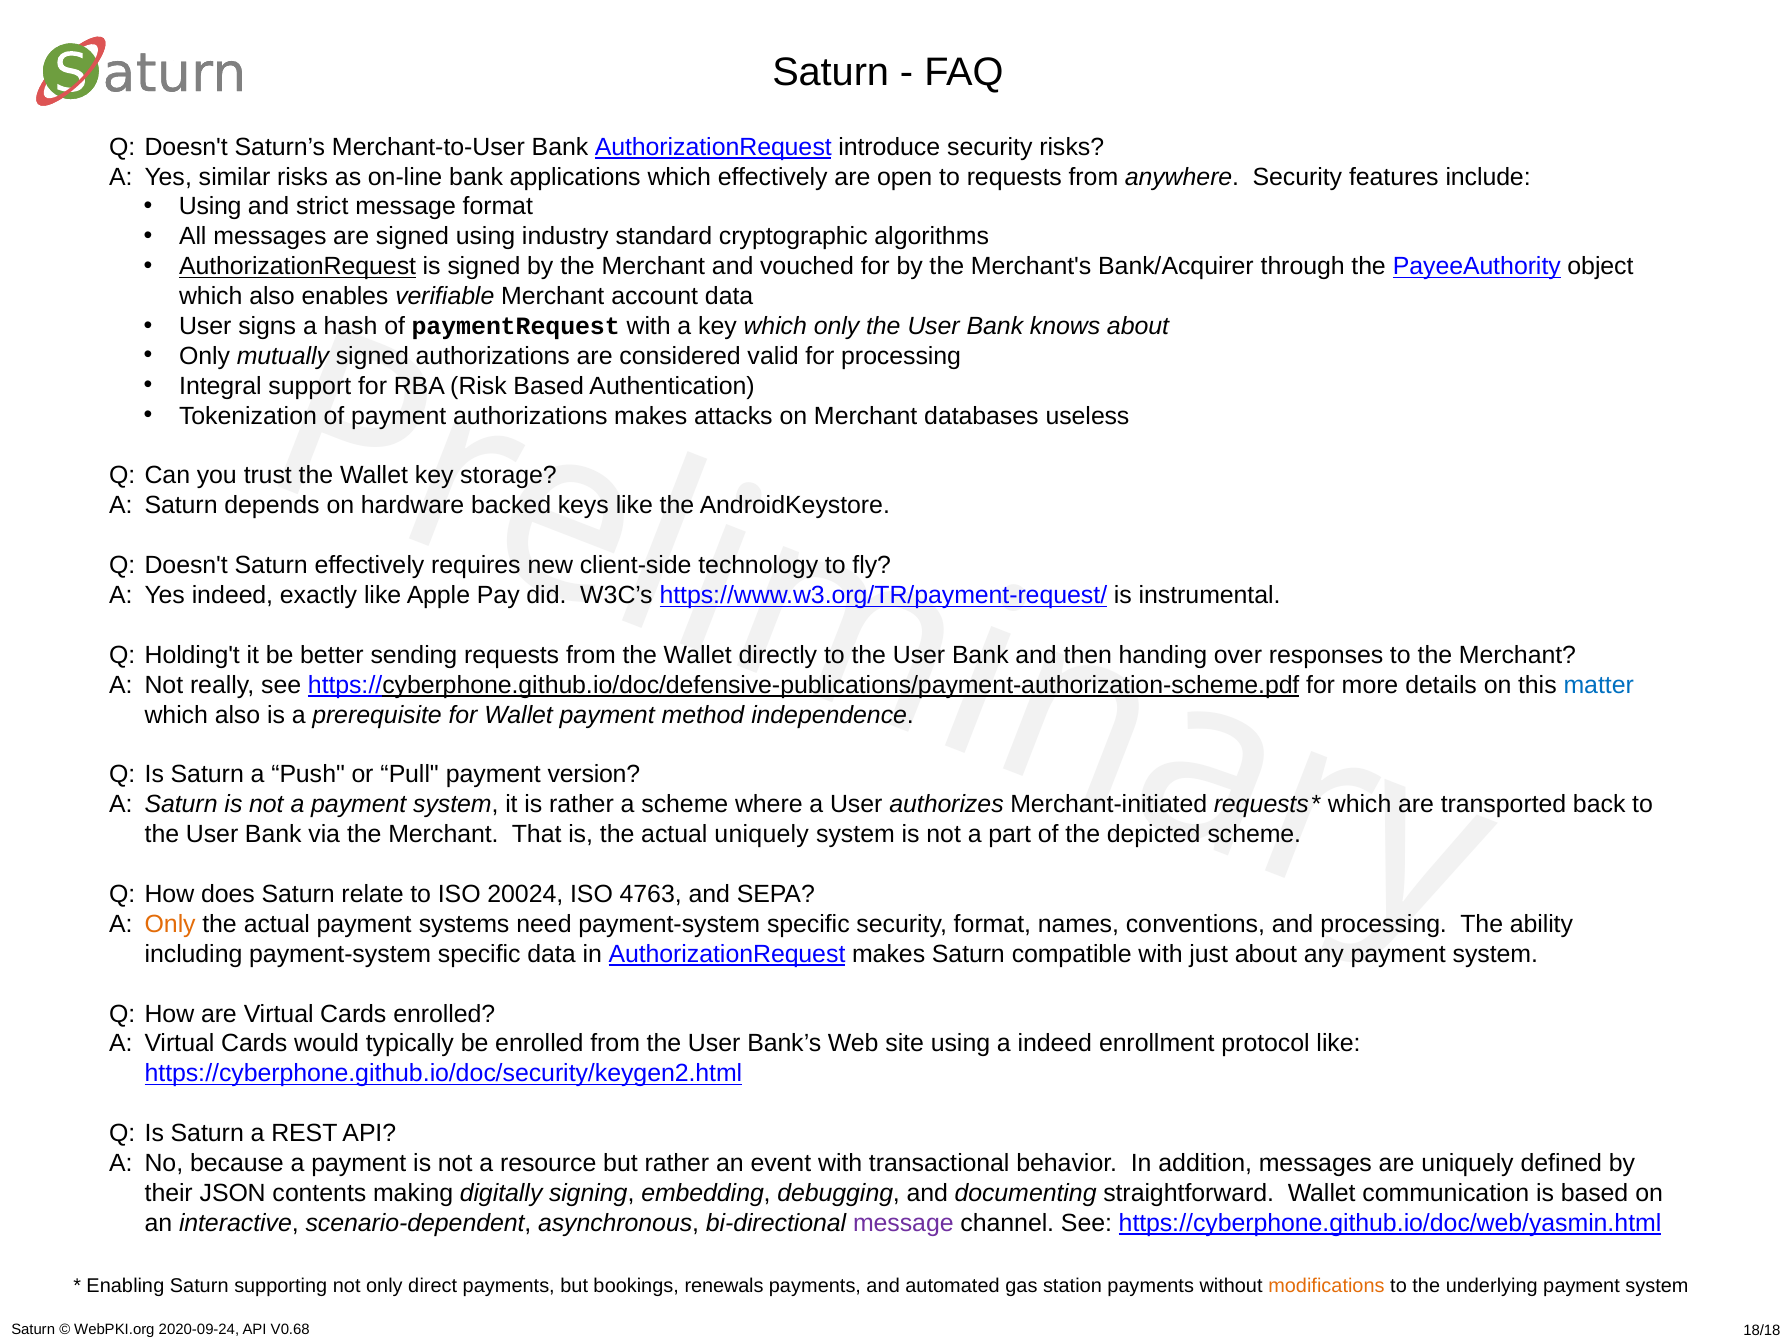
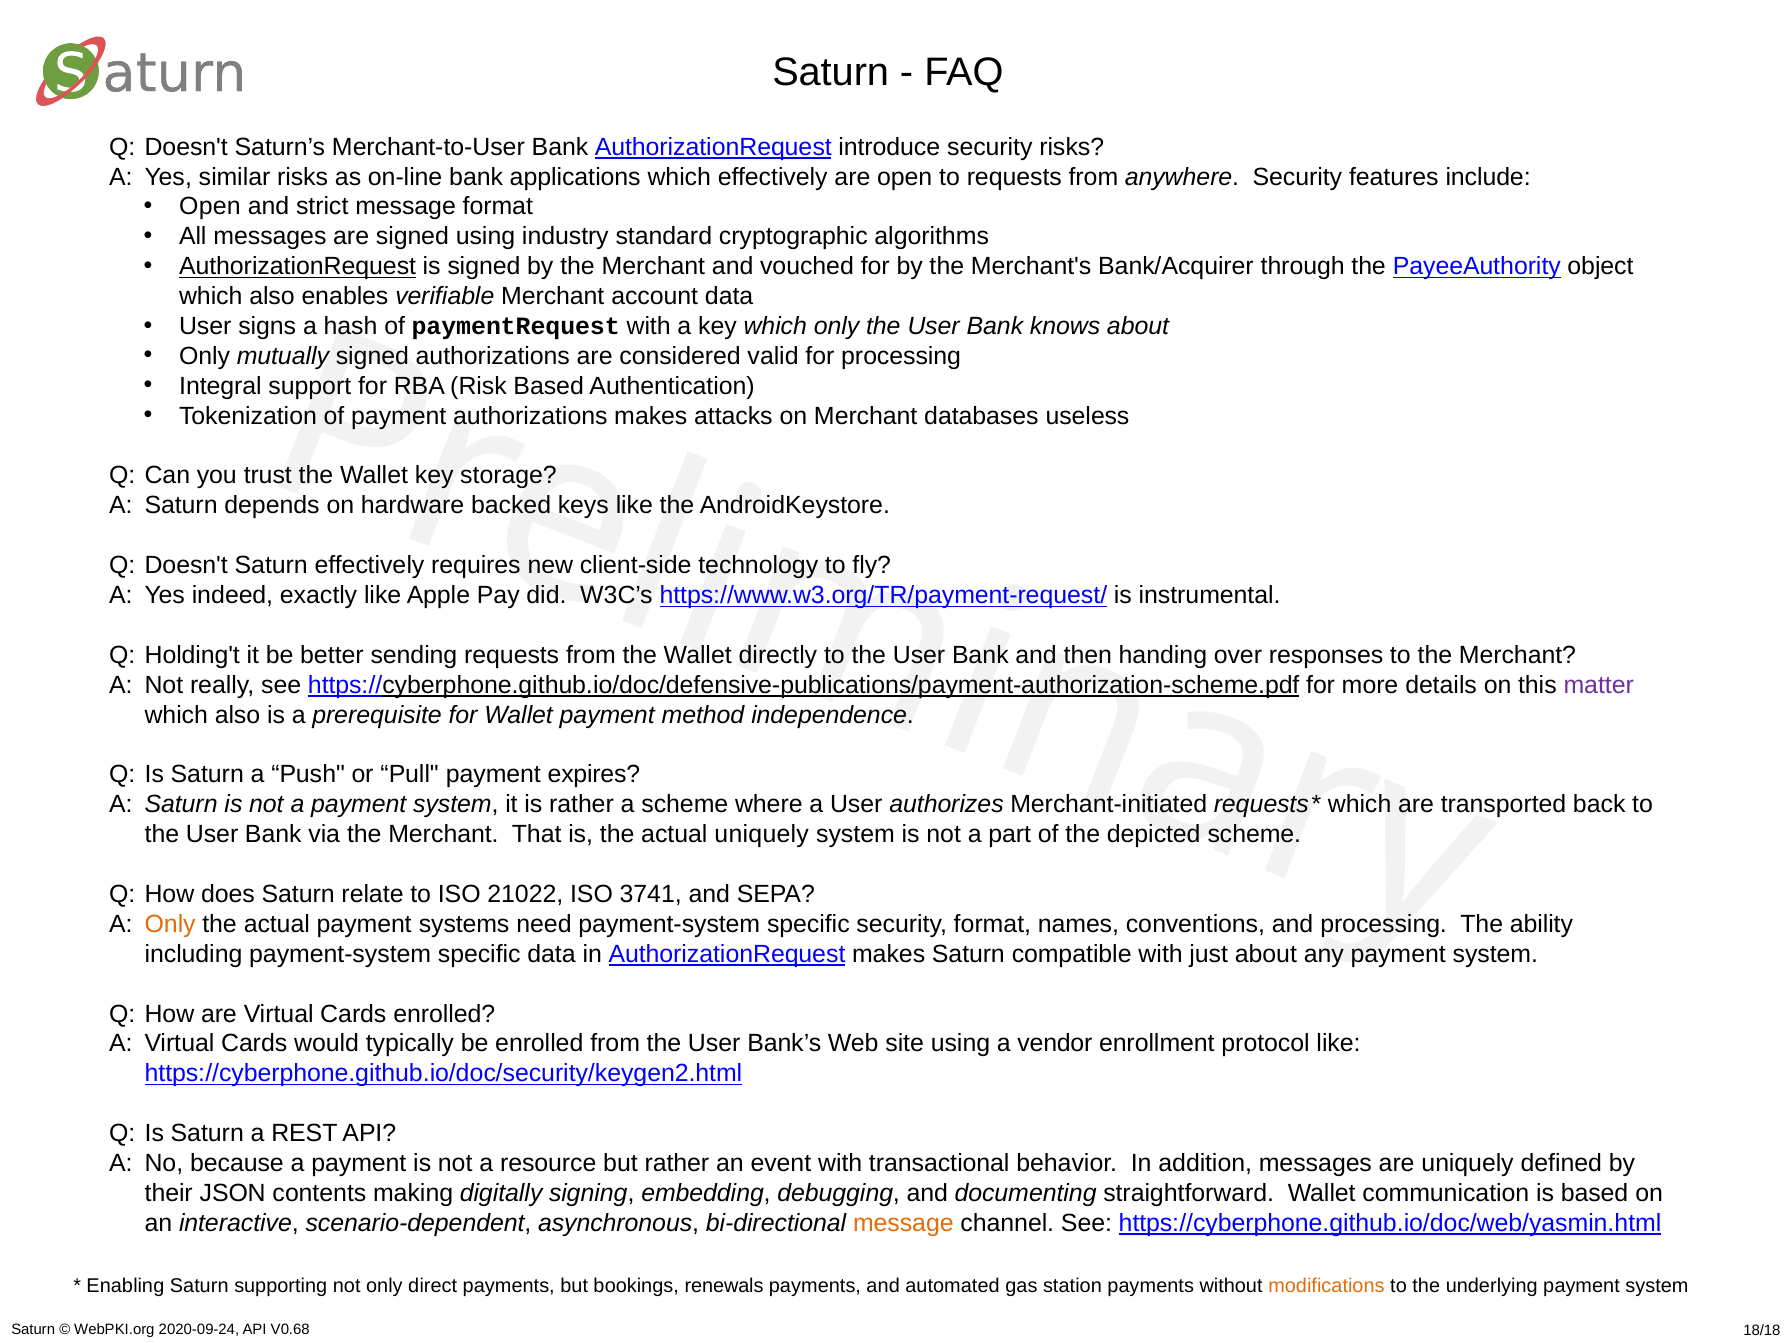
Using at (210, 207): Using -> Open
matter colour: blue -> purple
version: version -> expires
20024: 20024 -> 21022
4763: 4763 -> 3741
a indeed: indeed -> vendor
message at (903, 1223) colour: purple -> orange
